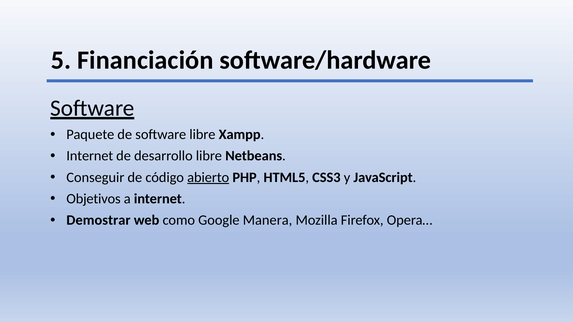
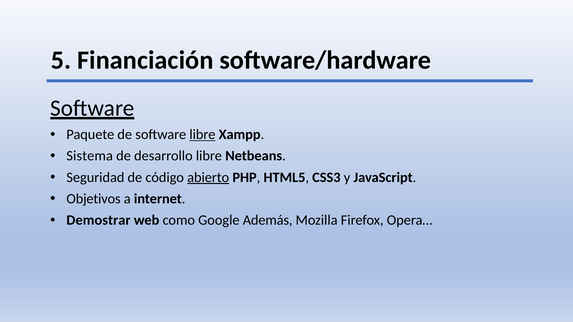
libre at (202, 135) underline: none -> present
Internet at (90, 156): Internet -> Sistema
Conseguir: Conseguir -> Seguridad
Manera: Manera -> Además
